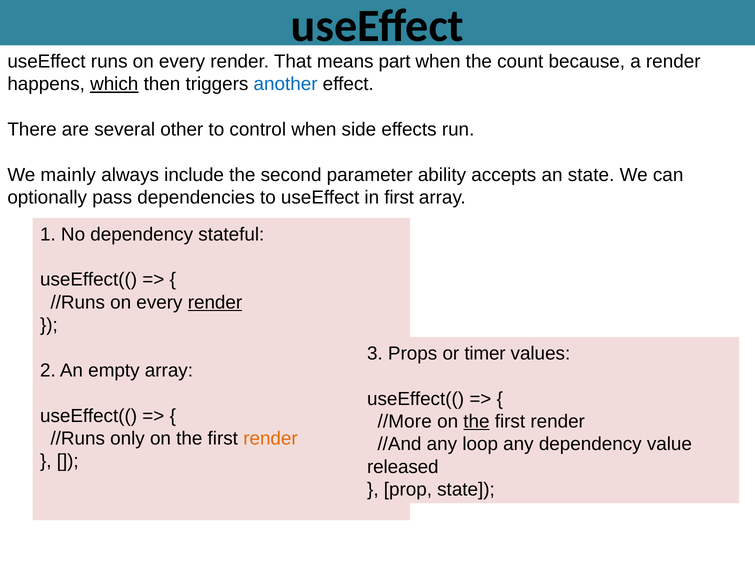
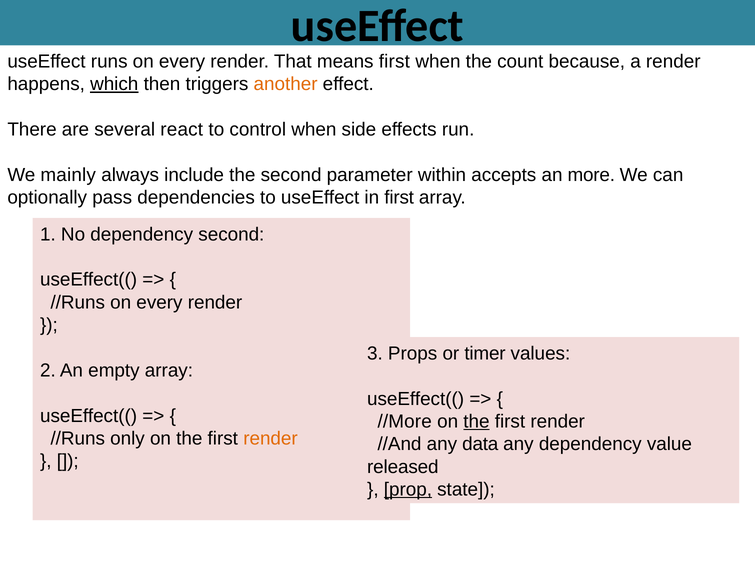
means part: part -> first
another colour: blue -> orange
other: other -> react
ability: ability -> within
an state: state -> more
dependency stateful: stateful -> second
render at (215, 302) underline: present -> none
loop: loop -> data
prop underline: none -> present
